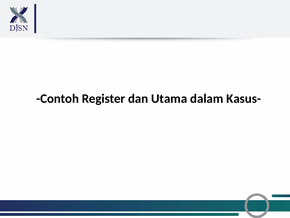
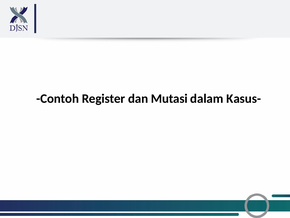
Utama: Utama -> Mutasi
